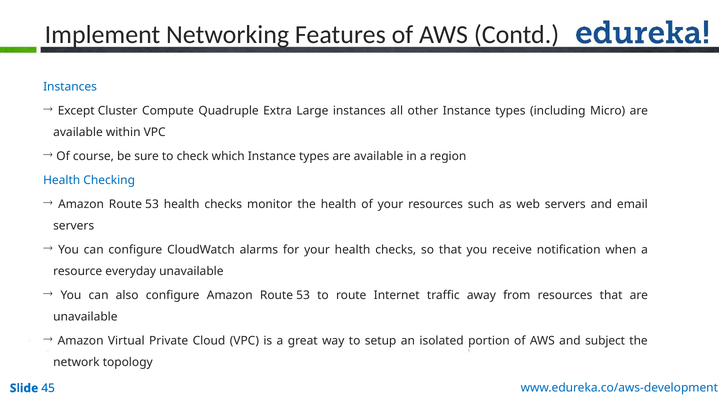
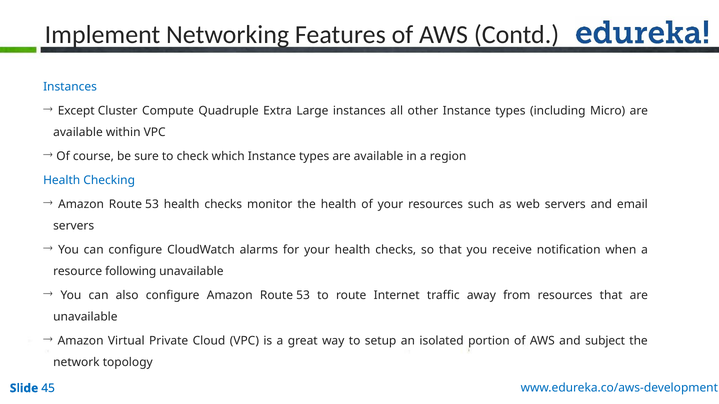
everyday: everyday -> following
